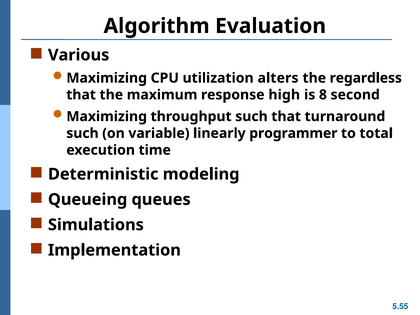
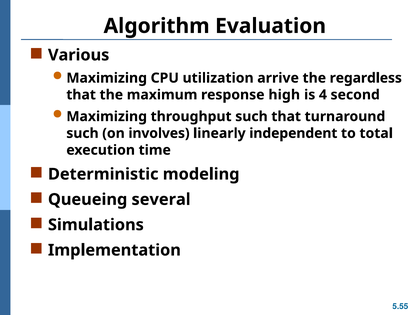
alters: alters -> arrive
8: 8 -> 4
variable: variable -> involves
programmer: programmer -> independent
queues: queues -> several
